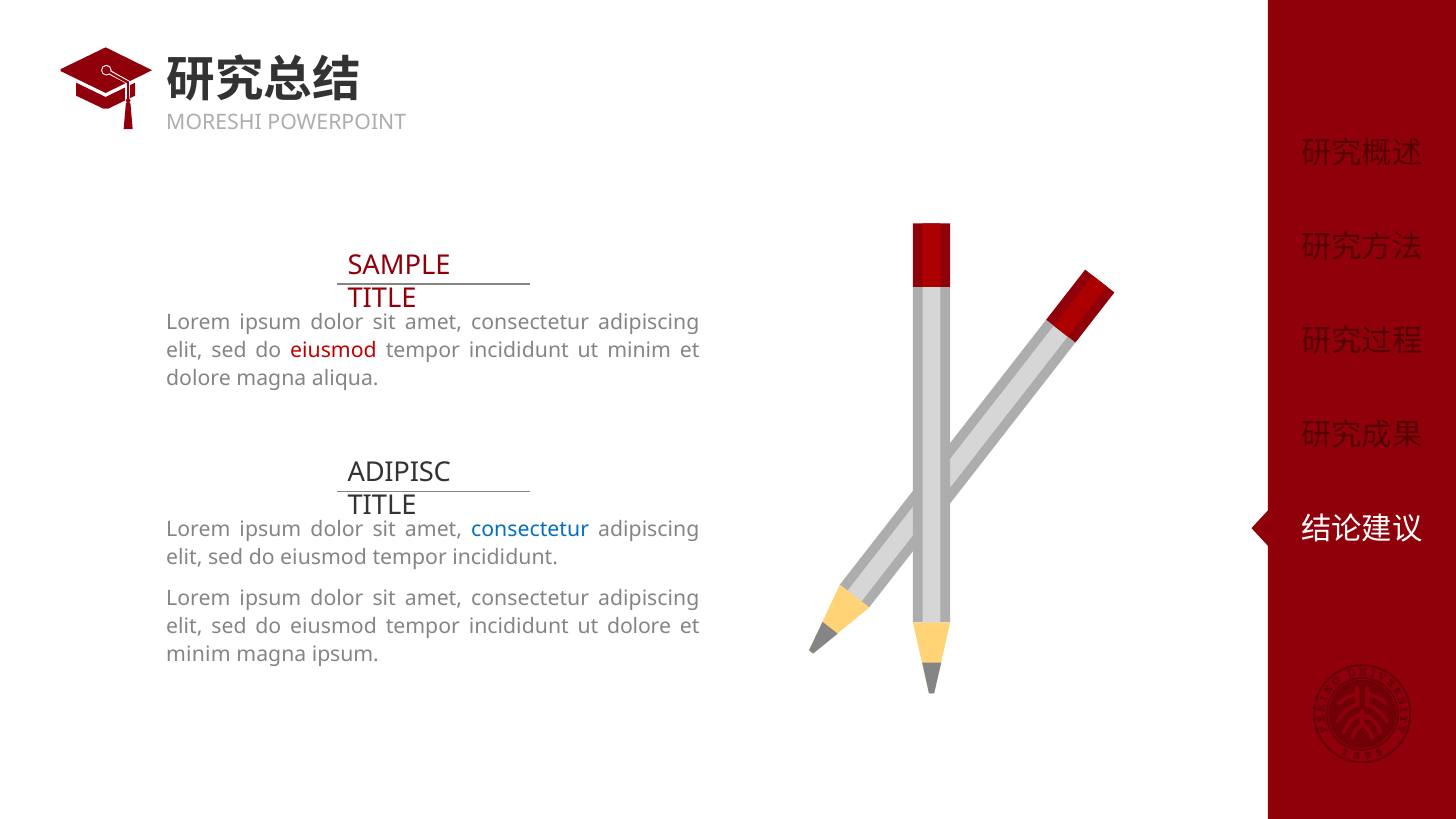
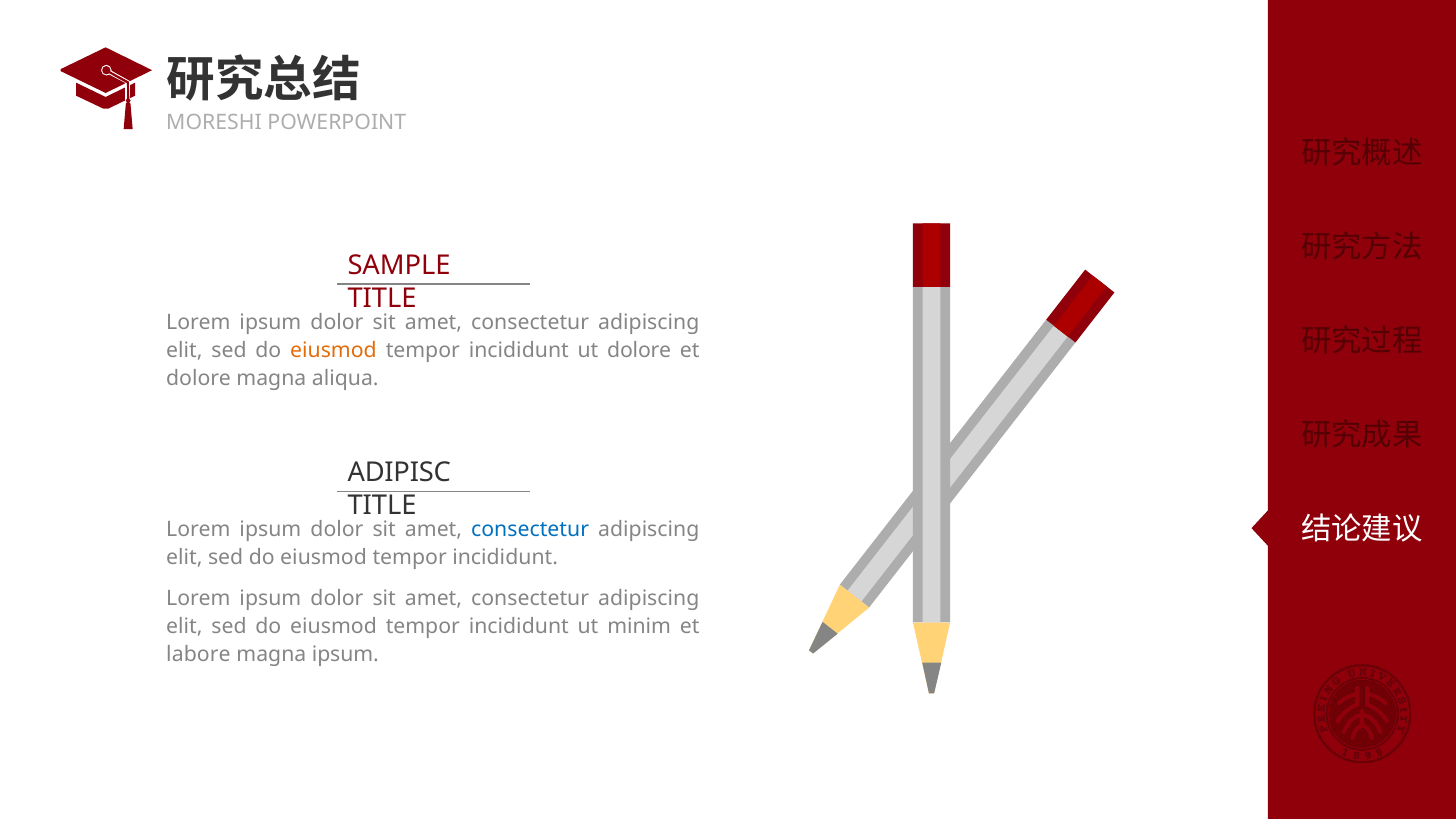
eiusmod at (333, 351) colour: red -> orange
ut minim: minim -> dolore
ut dolore: dolore -> minim
minim at (198, 654): minim -> labore
